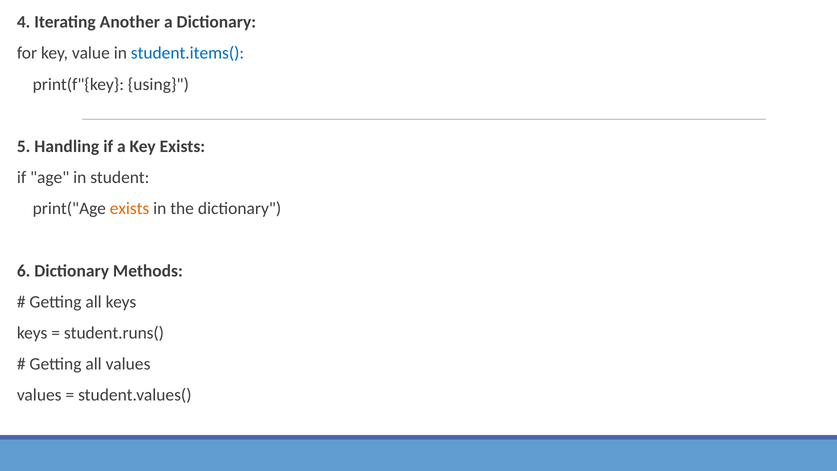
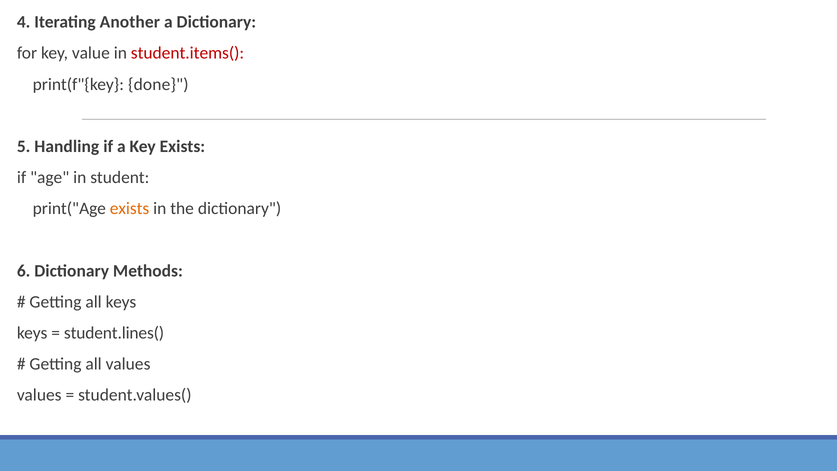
student.items( colour: blue -> red
using: using -> done
student.runs(: student.runs( -> student.lines(
